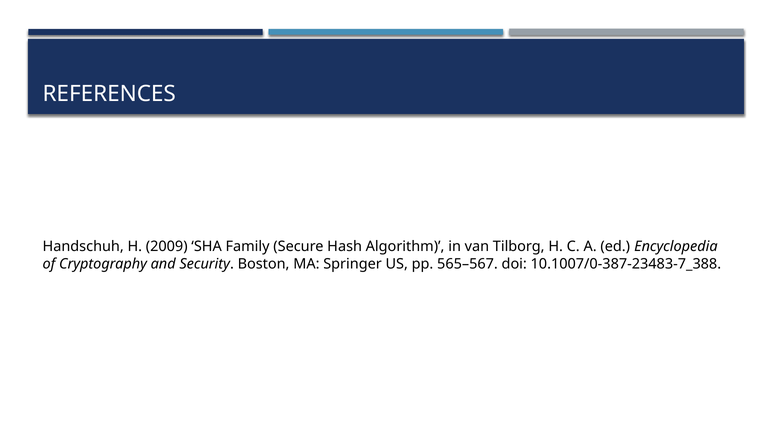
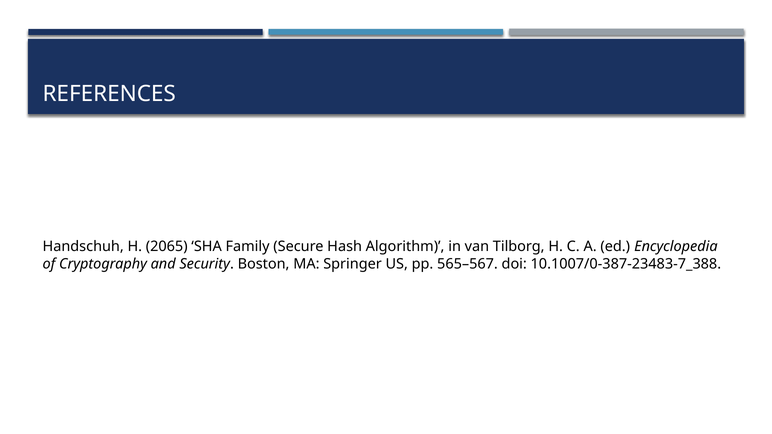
2009: 2009 -> 2065
